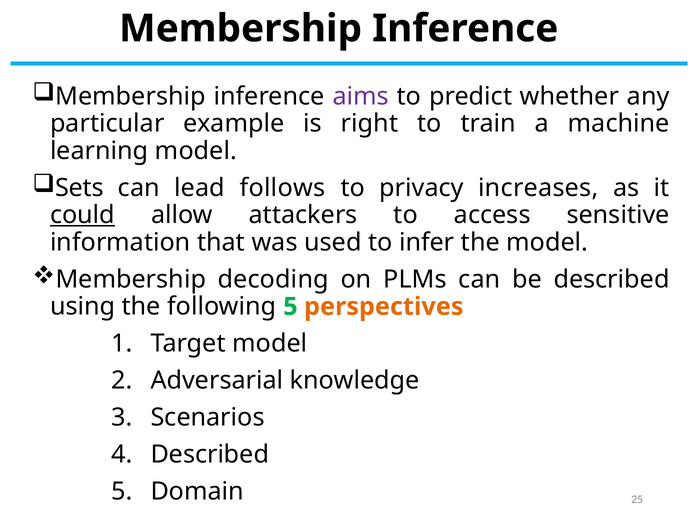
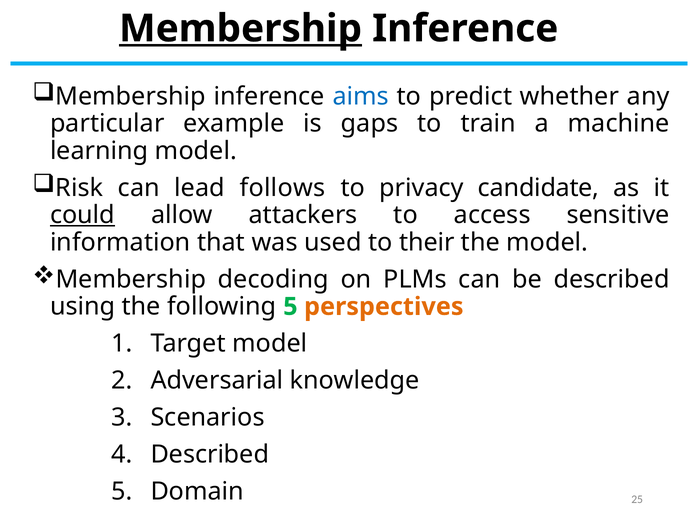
Membership at (241, 29) underline: none -> present
aims colour: purple -> blue
right: right -> gaps
Sets: Sets -> Risk
increases: increases -> candidate
infer: infer -> their
